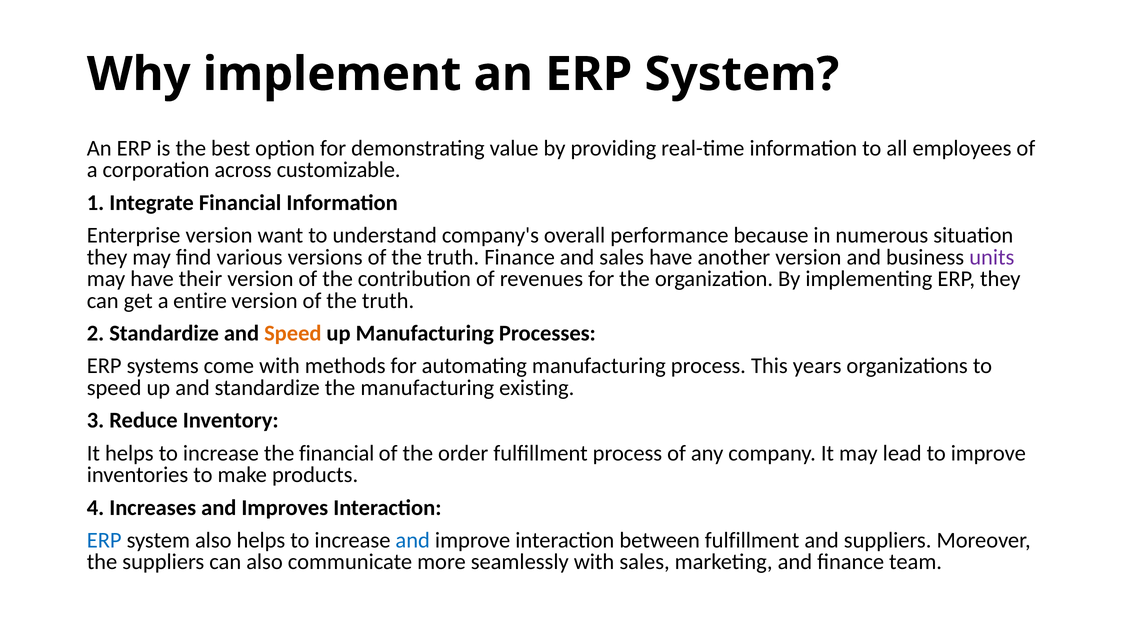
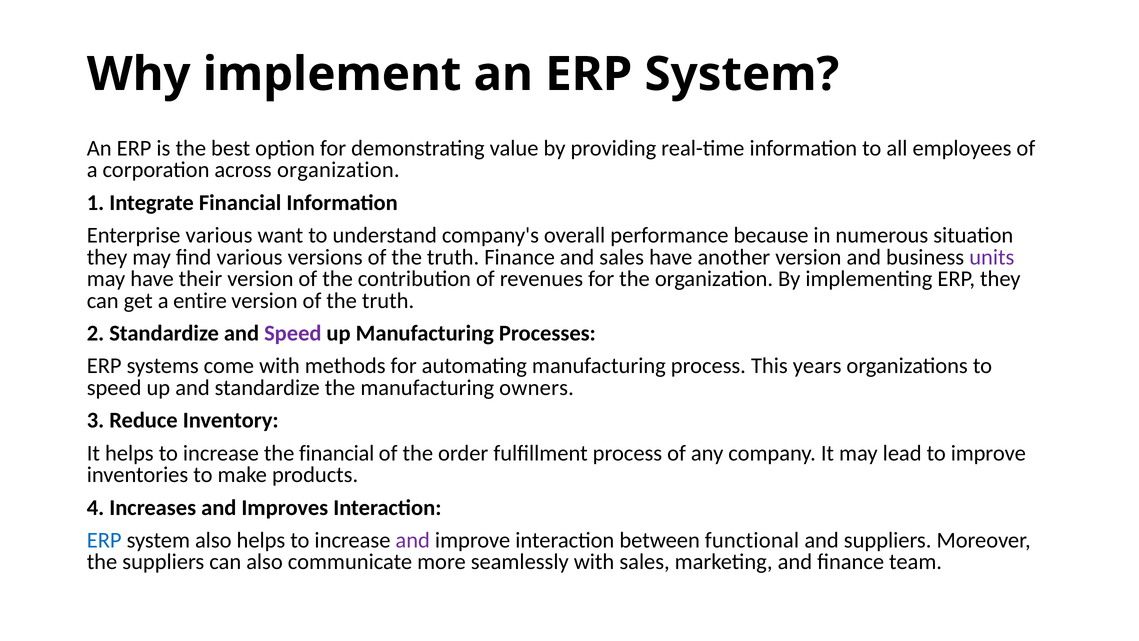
across customizable: customizable -> organization
Enterprise version: version -> various
Speed at (293, 333) colour: orange -> purple
existing: existing -> owners
and at (413, 540) colour: blue -> purple
between fulfillment: fulfillment -> functional
